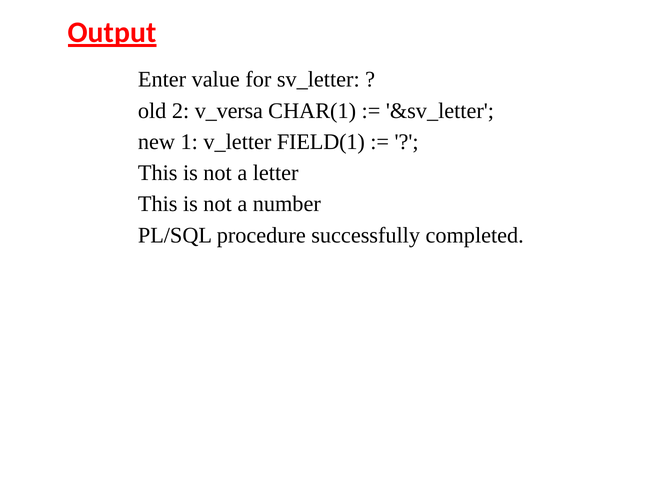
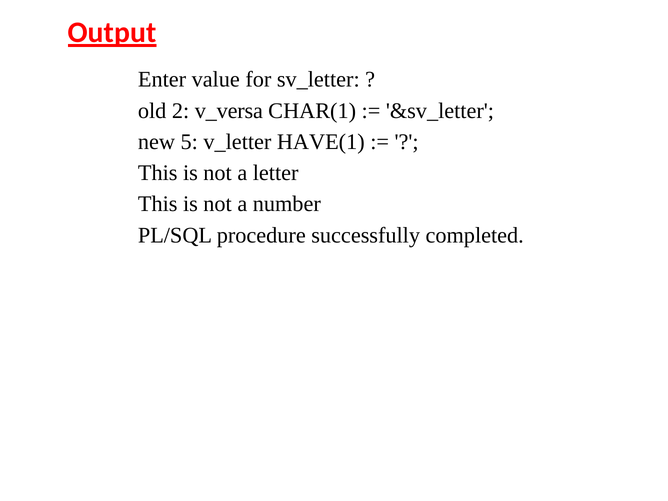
1: 1 -> 5
FIELD(1: FIELD(1 -> HAVE(1
